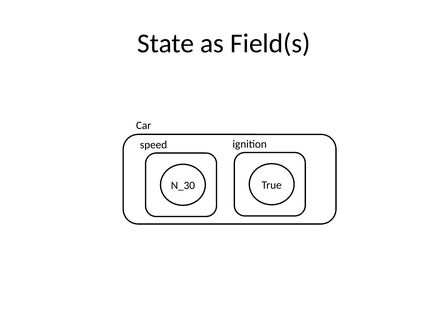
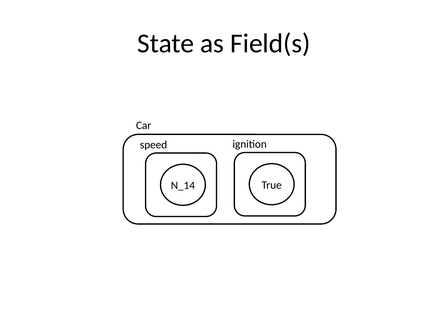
N_30: N_30 -> N_14
